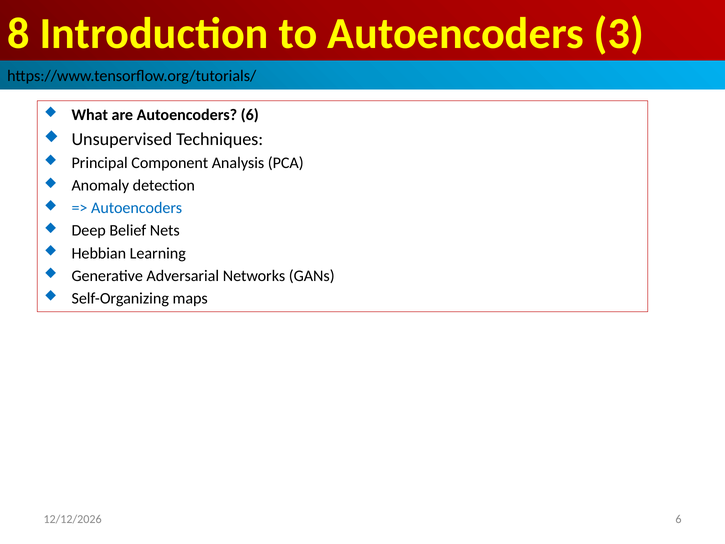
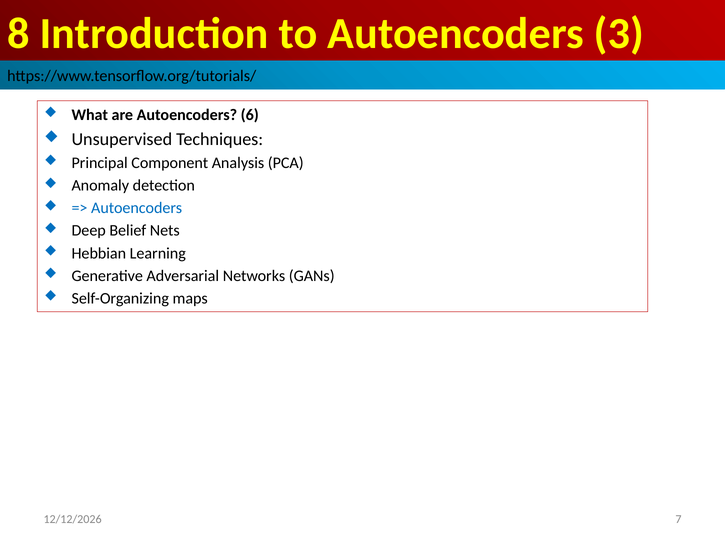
6 at (679, 519): 6 -> 7
